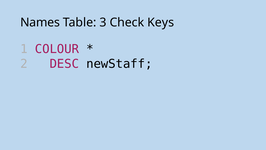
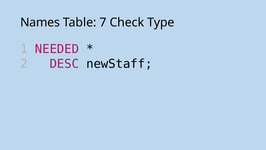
3: 3 -> 7
Keys: Keys -> Type
COLOUR: COLOUR -> NEEDED
